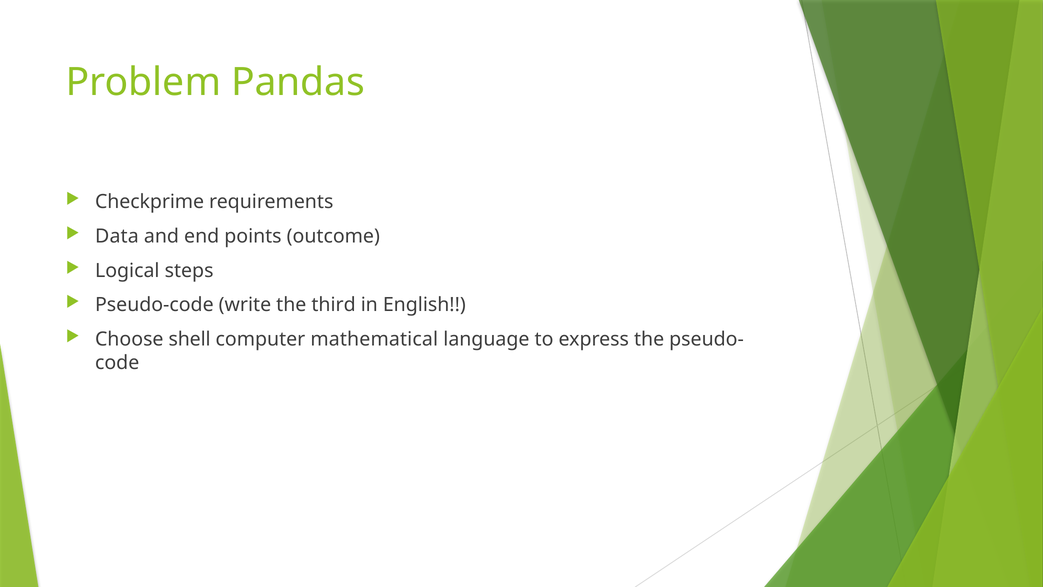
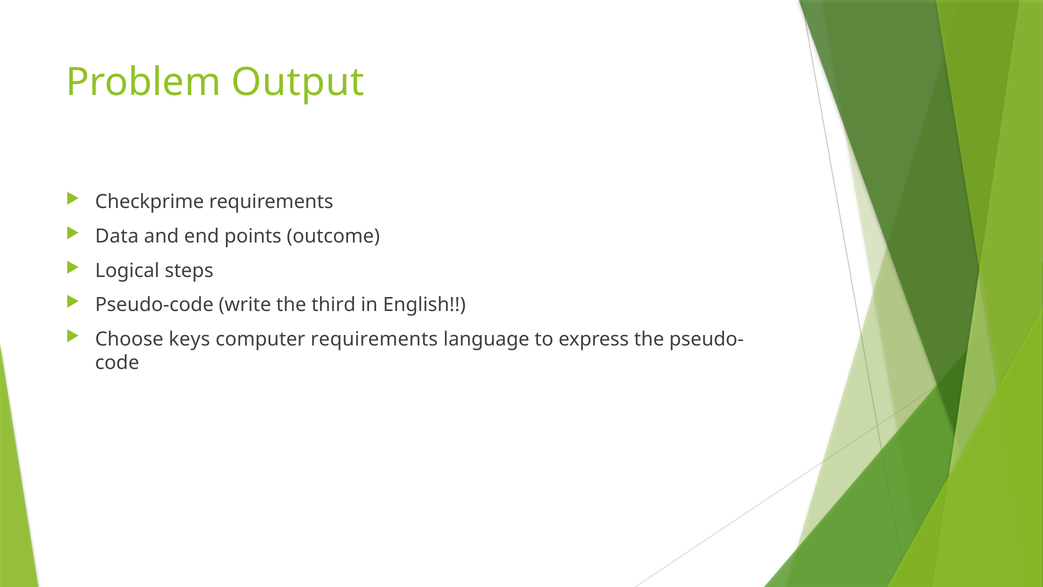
Pandas: Pandas -> Output
shell: shell -> keys
computer mathematical: mathematical -> requirements
